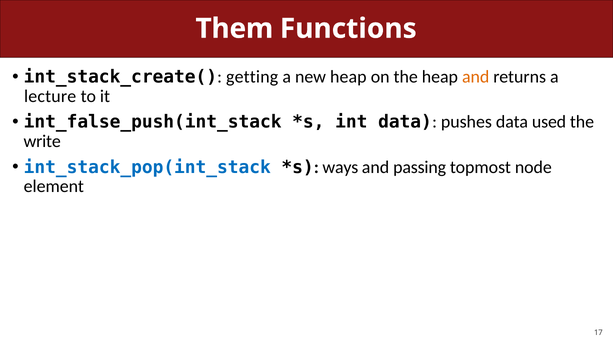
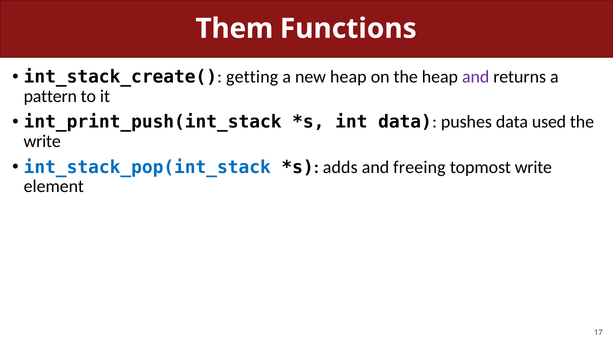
and at (476, 77) colour: orange -> purple
lecture: lecture -> pattern
int_false_push(int_stack: int_false_push(int_stack -> int_print_push(int_stack
ways: ways -> adds
passing: passing -> freeing
topmost node: node -> write
